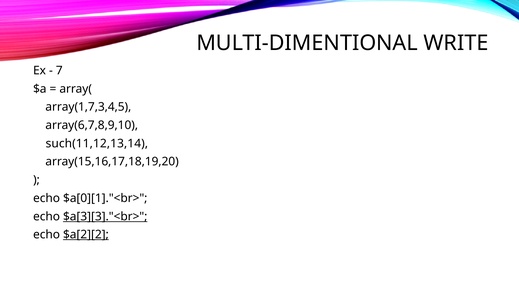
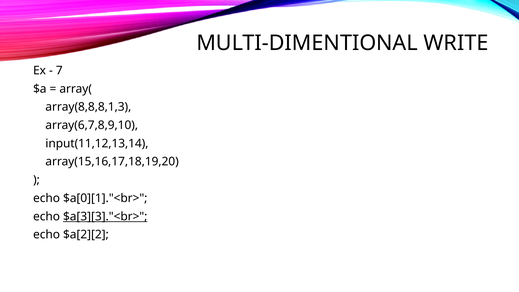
array(1,7,3,4,5: array(1,7,3,4,5 -> array(8,8,8,1,3
such(11,12,13,14: such(11,12,13,14 -> input(11,12,13,14
$a[2][2 underline: present -> none
